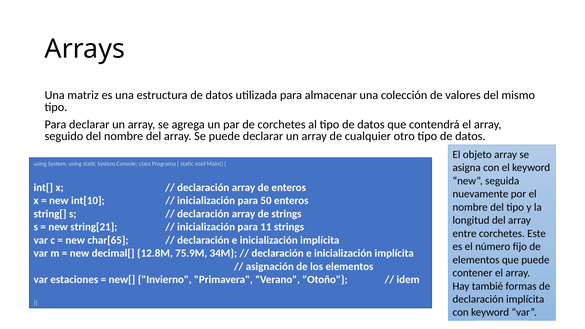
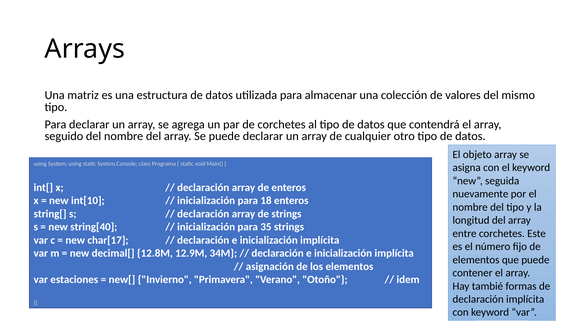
50: 50 -> 18
string[21: string[21 -> string[40
11: 11 -> 35
char[65: char[65 -> char[17
75.9M: 75.9M -> 12.9M
